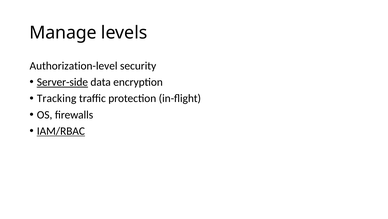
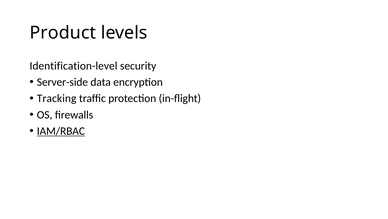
Manage: Manage -> Product
Authorization-level: Authorization-level -> Identification-level
Server-side underline: present -> none
